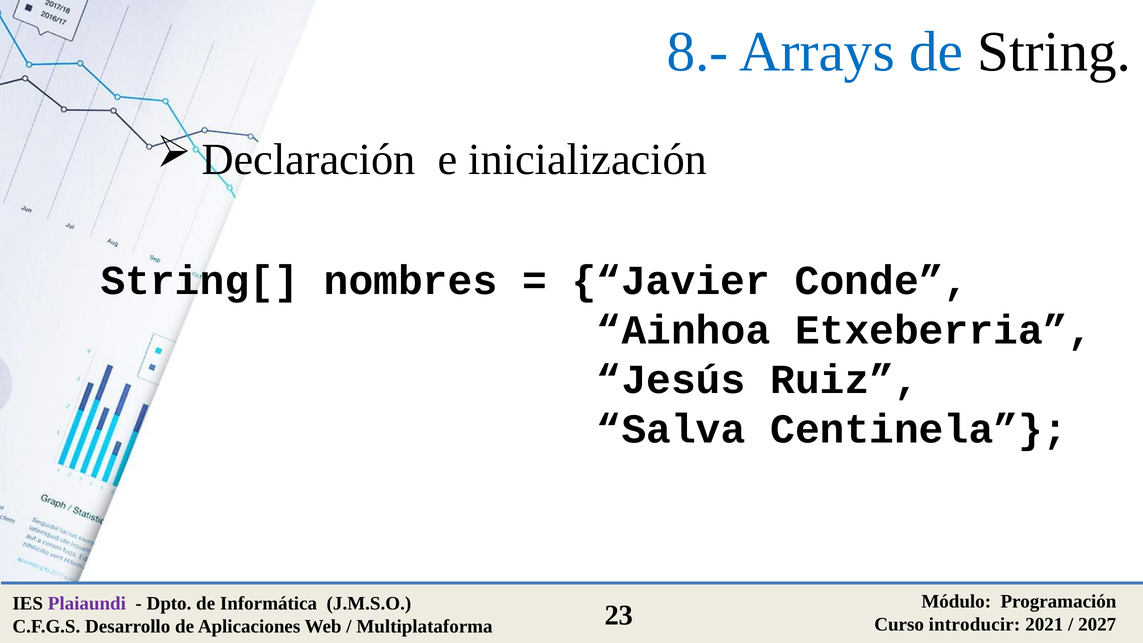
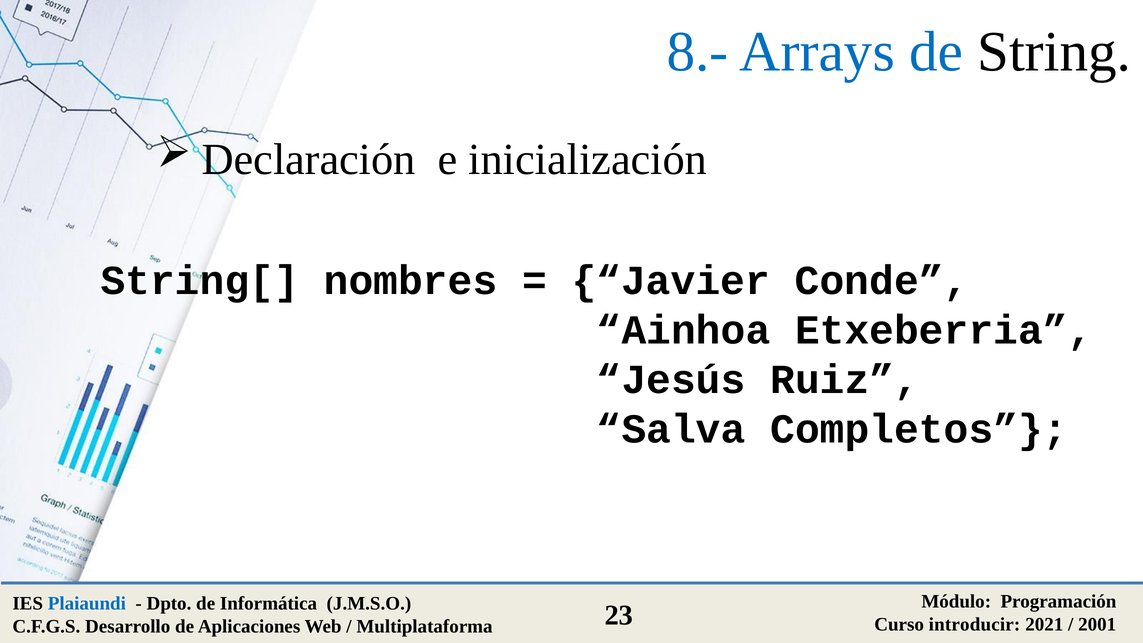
Centinela: Centinela -> Completos
Plaiaundi colour: purple -> blue
2027: 2027 -> 2001
